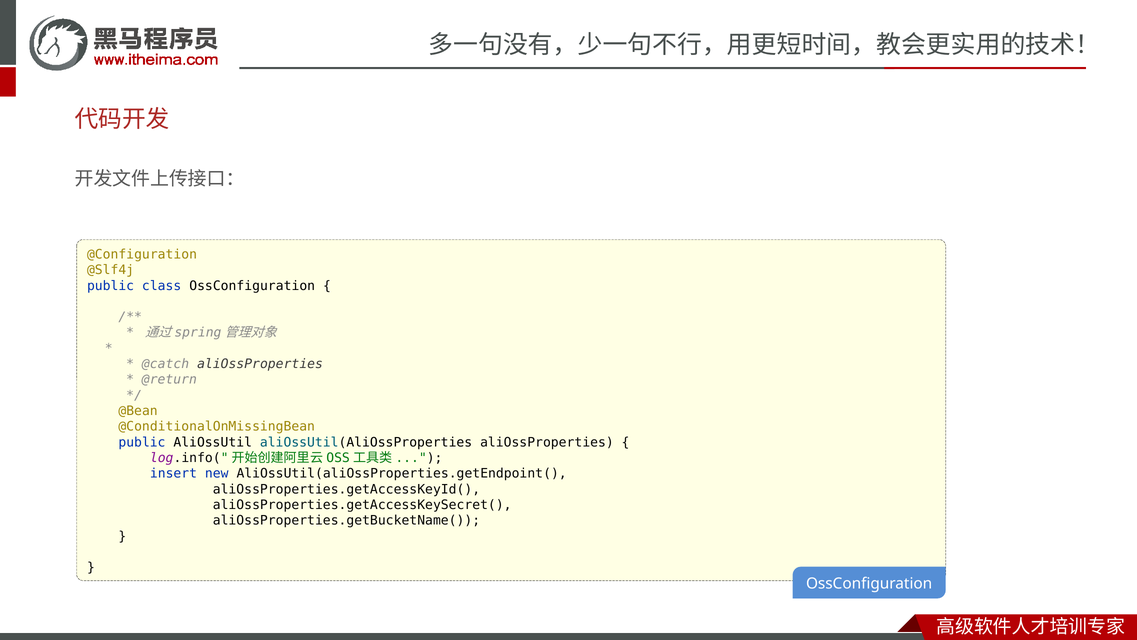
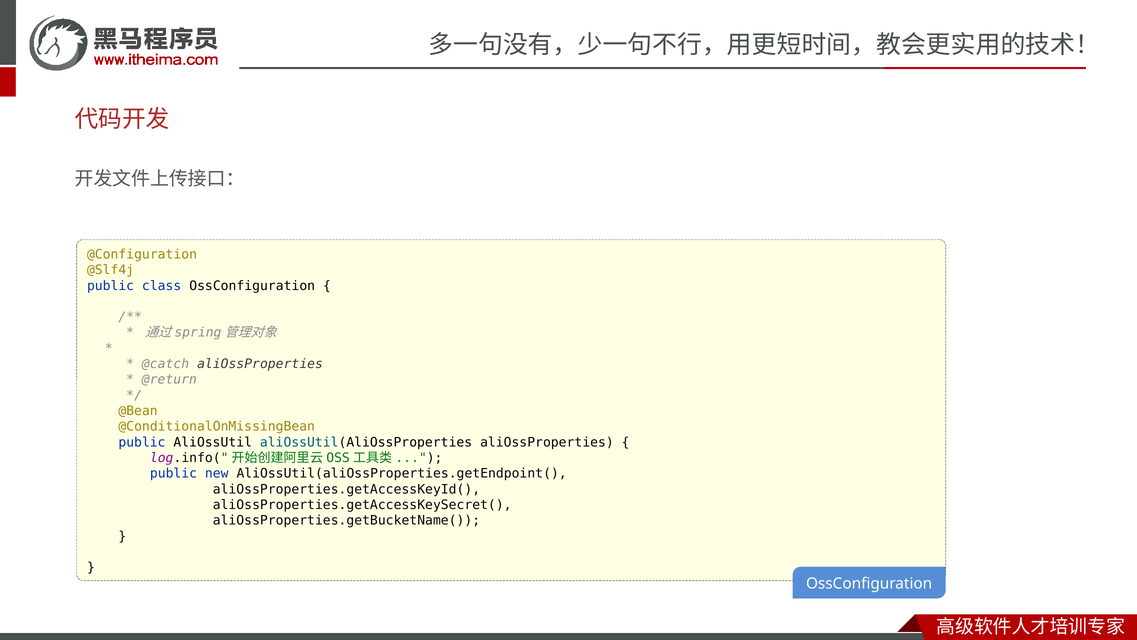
insert at (173, 473): insert -> public
